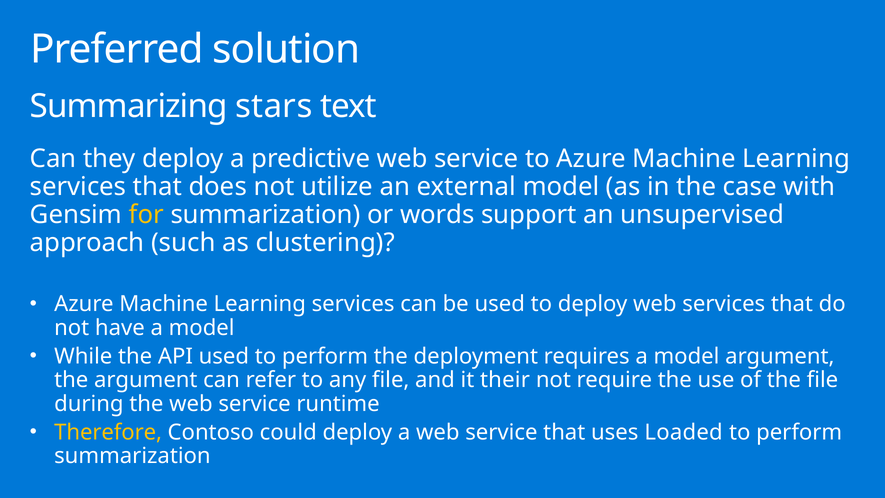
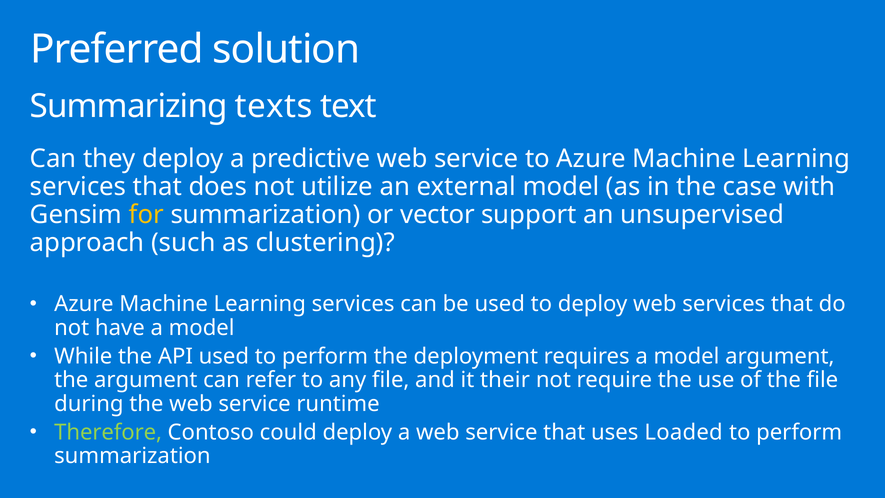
stars: stars -> texts
words: words -> vector
Therefore colour: yellow -> light green
